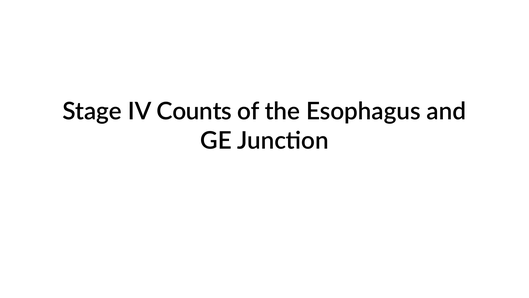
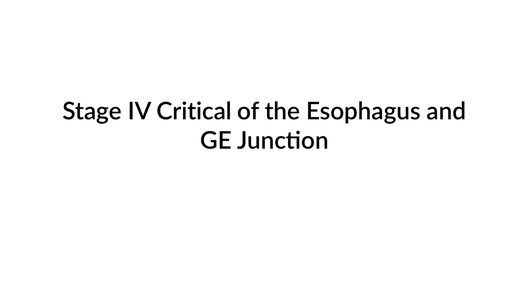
Counts: Counts -> Critical
